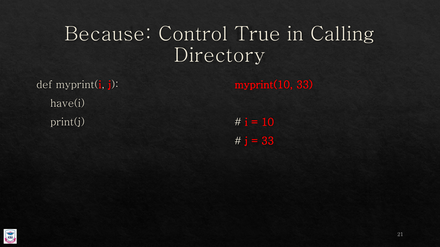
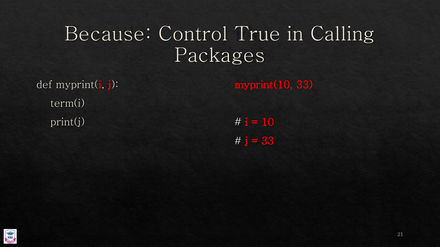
Directory: Directory -> Packages
have(i: have(i -> term(i
